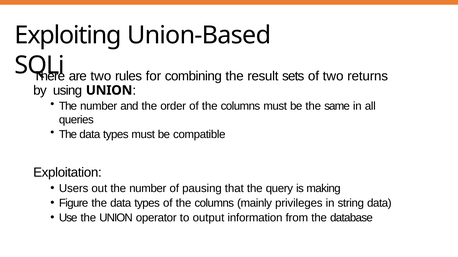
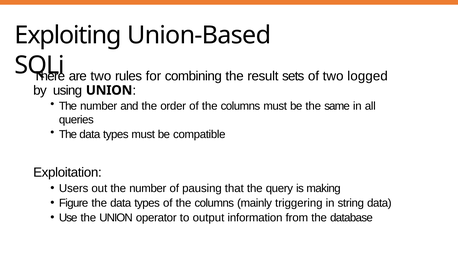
returns: returns -> logged
privileges: privileges -> triggering
